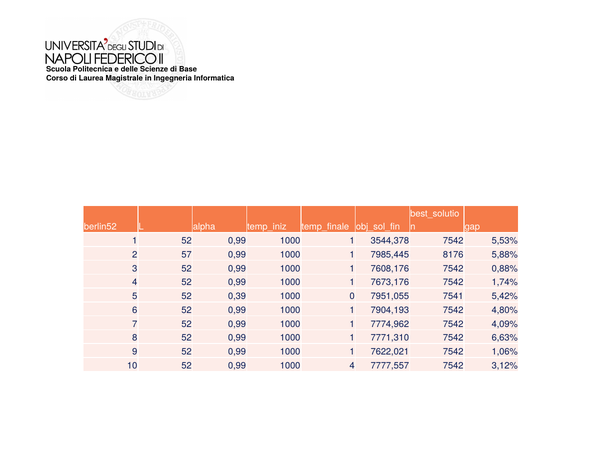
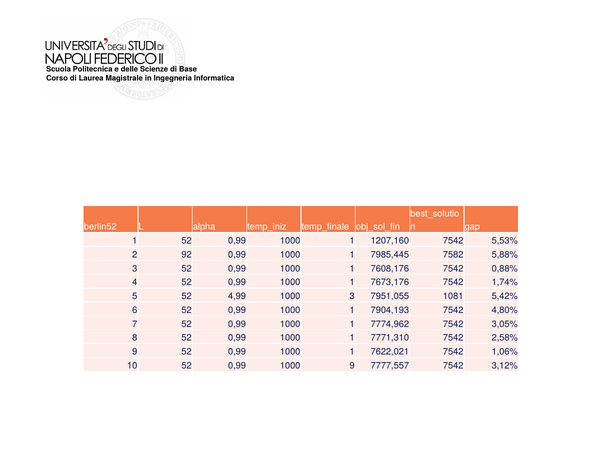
3544,378: 3544,378 -> 1207,160
57: 57 -> 92
8176: 8176 -> 7582
0,39: 0,39 -> 4,99
1000 0: 0 -> 3
7541: 7541 -> 1081
4,09%: 4,09% -> 3,05%
6,63%: 6,63% -> 2,58%
1000 4: 4 -> 9
